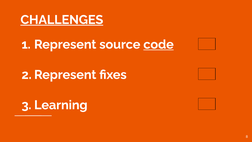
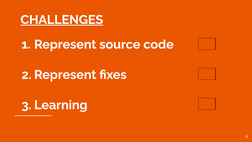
code underline: present -> none
